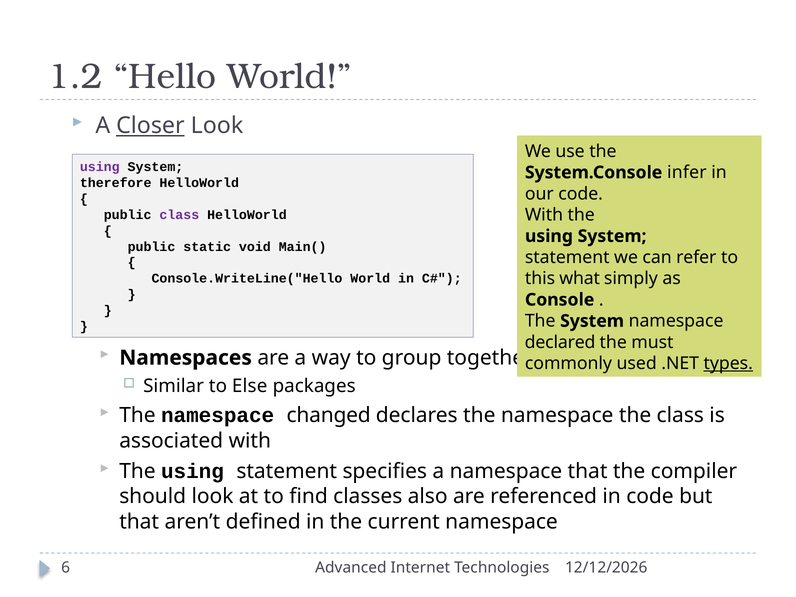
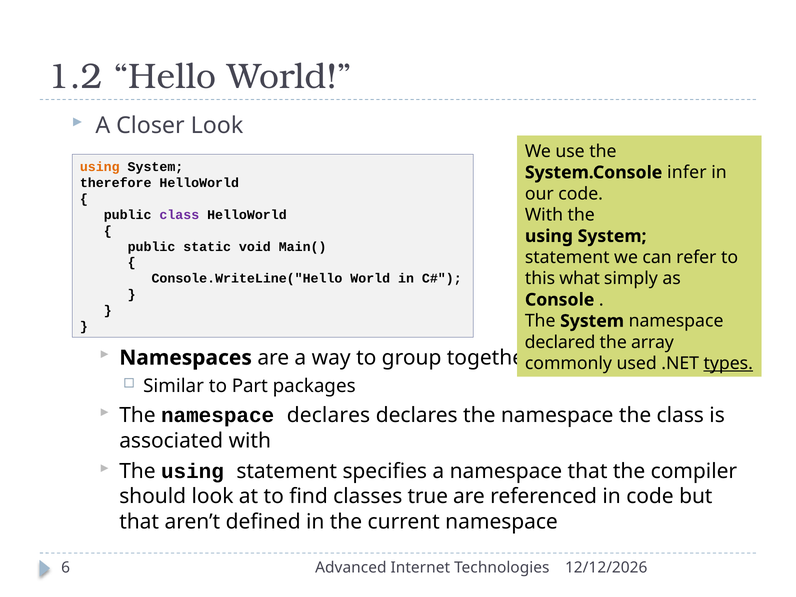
Closer underline: present -> none
using at (100, 167) colour: purple -> orange
must: must -> array
Else: Else -> Part
namespace changed: changed -> declares
also: also -> true
